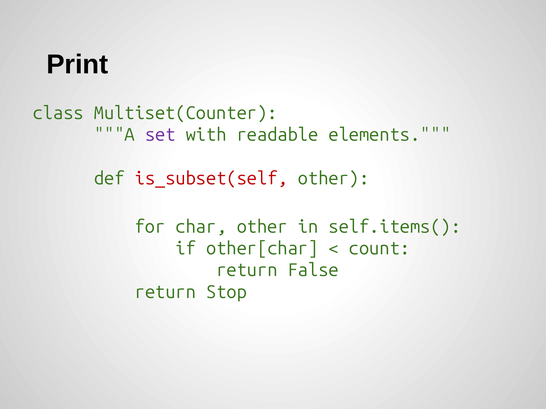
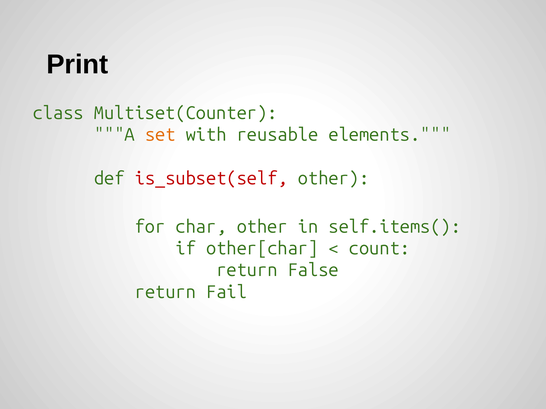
set colour: purple -> orange
readable: readable -> reusable
Stop: Stop -> Fail
